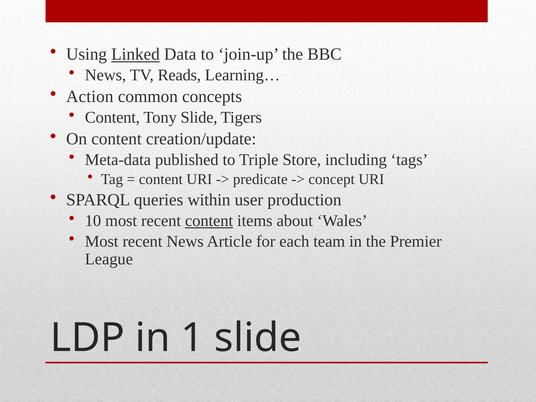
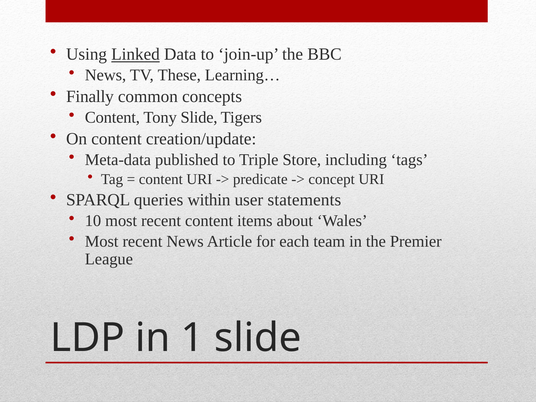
Reads: Reads -> These
Action: Action -> Finally
production: production -> statements
content at (209, 221) underline: present -> none
